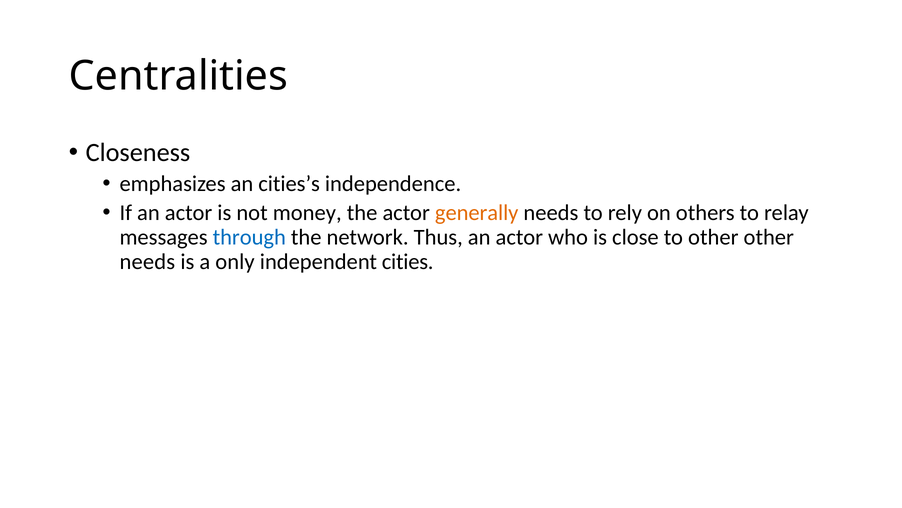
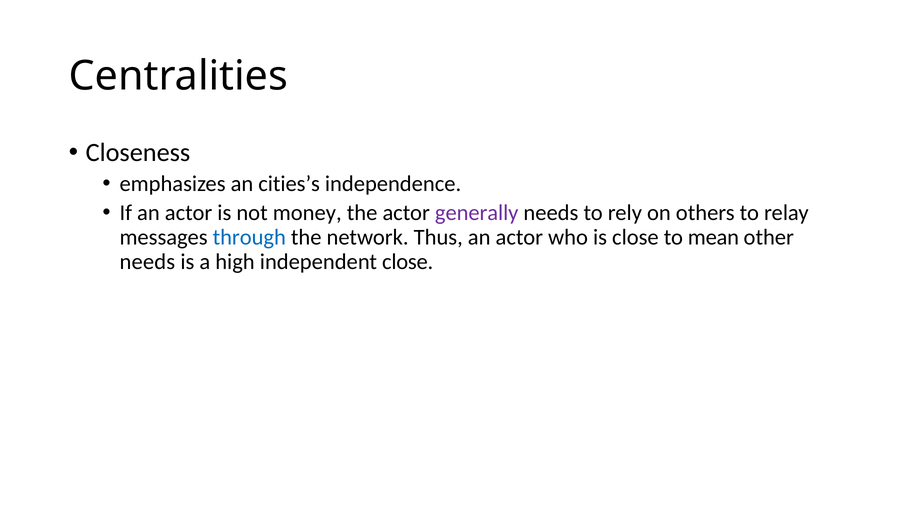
generally colour: orange -> purple
to other: other -> mean
only: only -> high
independent cities: cities -> close
